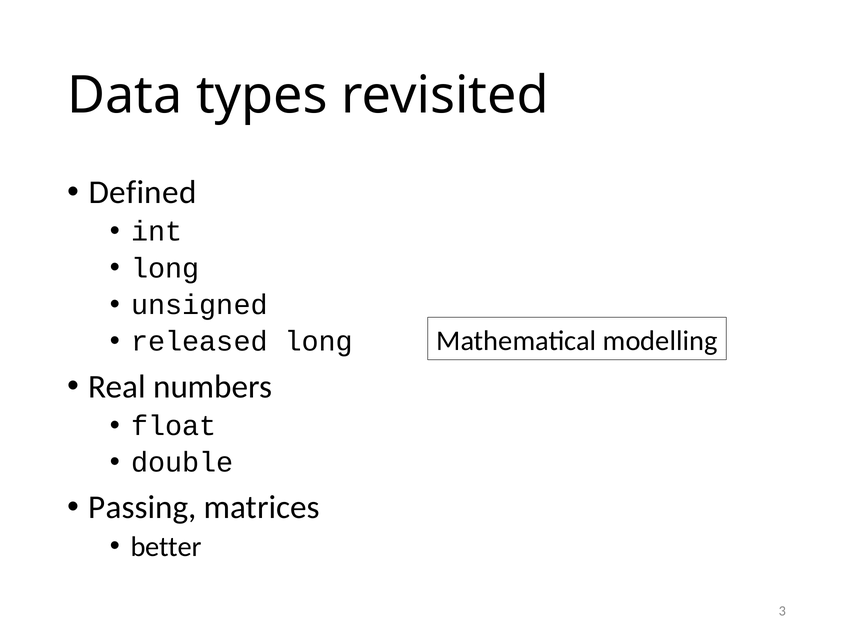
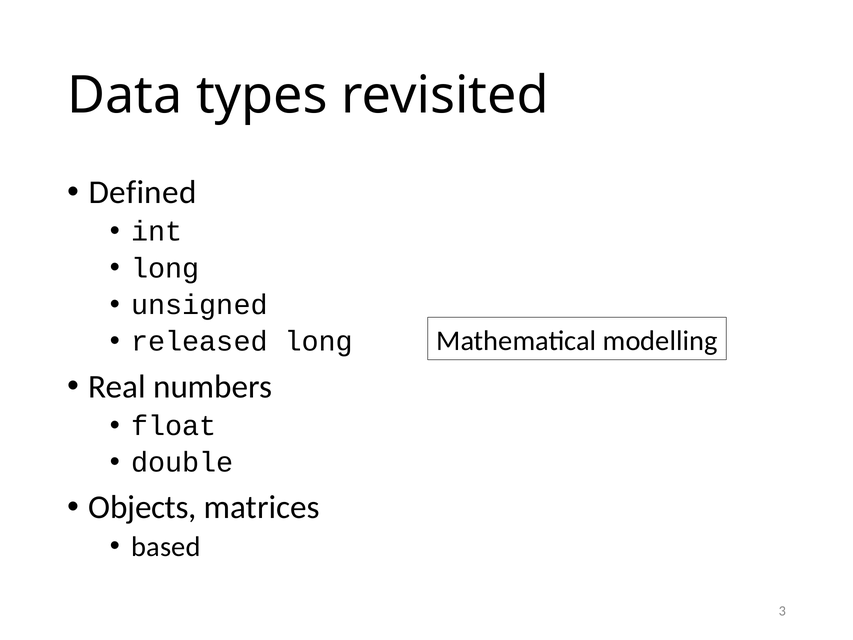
Passing: Passing -> Objects
better: better -> based
